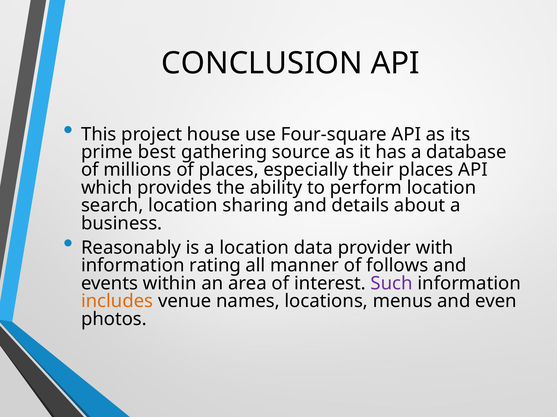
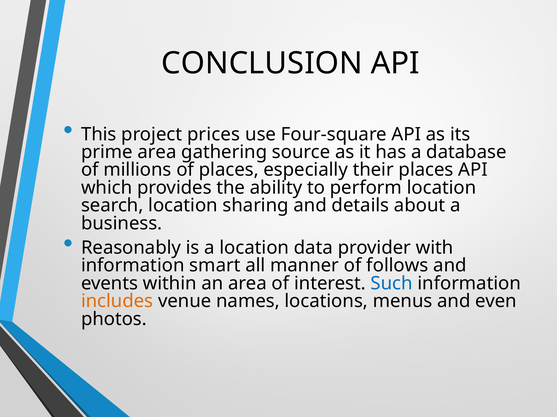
house: house -> prices
prime best: best -> area
rating: rating -> smart
Such colour: purple -> blue
